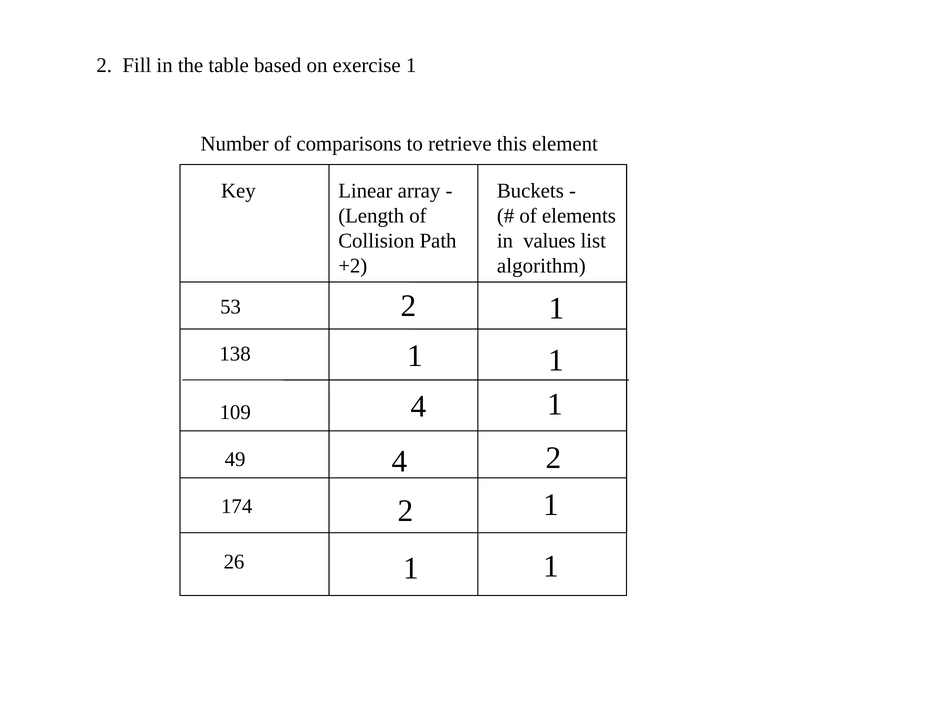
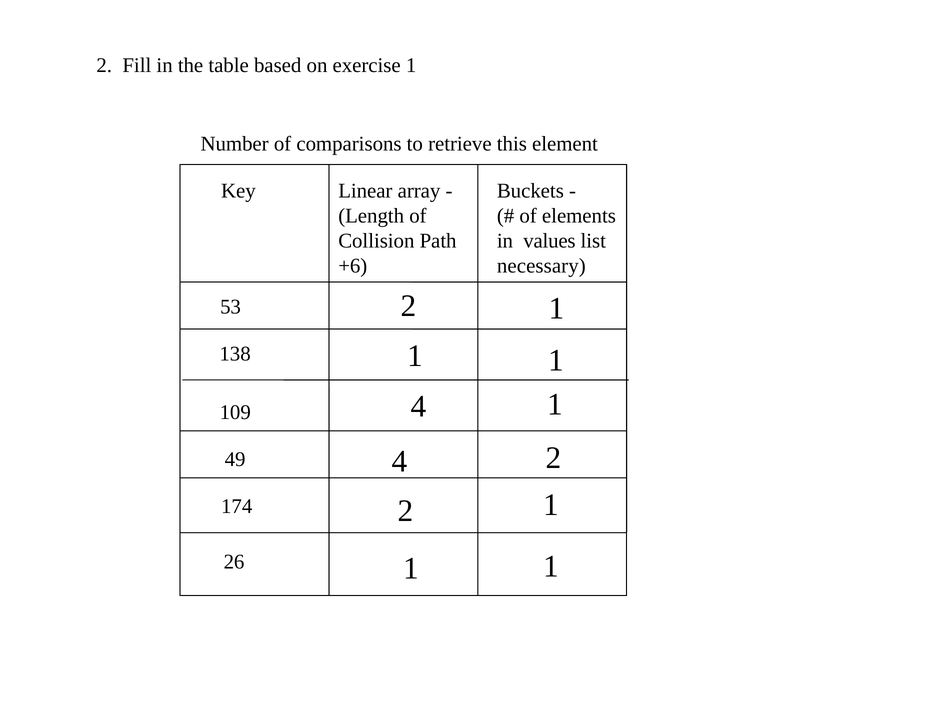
+2: +2 -> +6
algorithm: algorithm -> necessary
